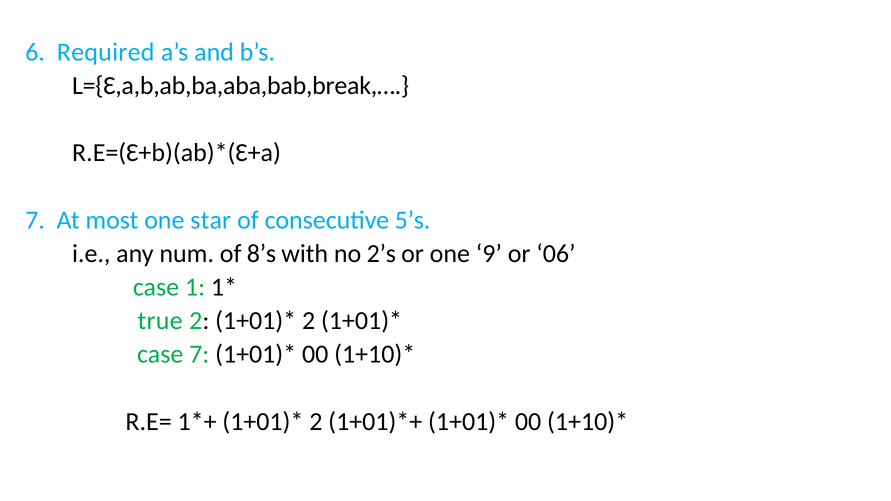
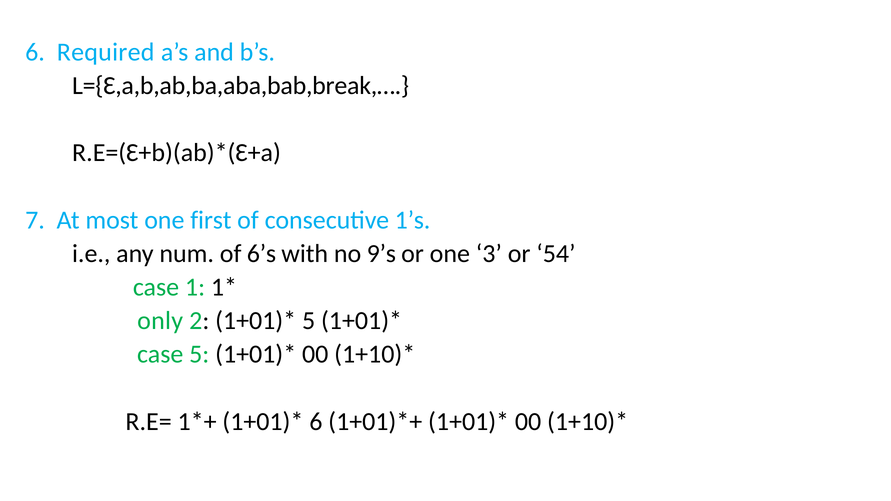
star: star -> first
5’s: 5’s -> 1’s
8’s: 8’s -> 6’s
2’s: 2’s -> 9’s
9: 9 -> 3
06: 06 -> 54
true: true -> only
2 at (309, 321): 2 -> 5
case 7: 7 -> 5
2 at (316, 422): 2 -> 6
